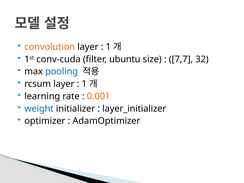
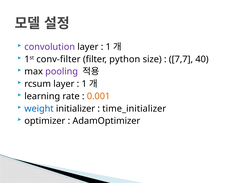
convolution colour: orange -> purple
conv-cuda: conv-cuda -> conv-filter
ubuntu: ubuntu -> python
32: 32 -> 40
pooling colour: blue -> purple
layer_initializer: layer_initializer -> time_initializer
